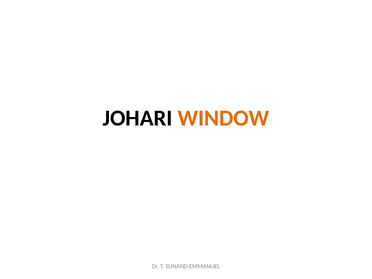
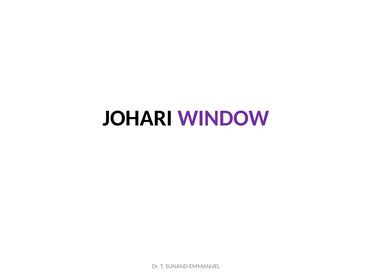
WINDOW colour: orange -> purple
